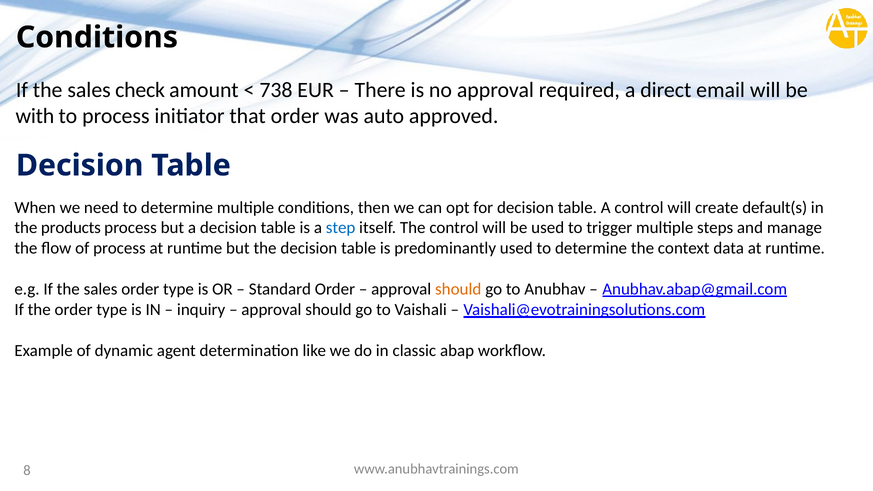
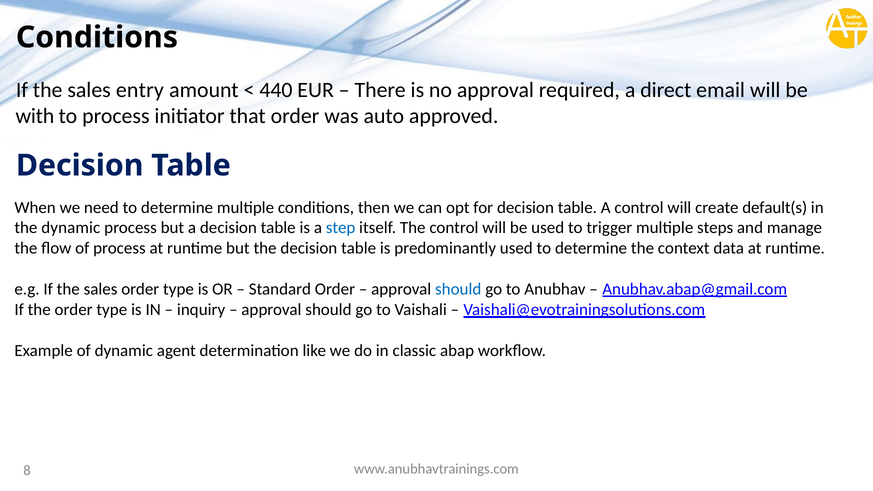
check: check -> entry
738: 738 -> 440
the products: products -> dynamic
should at (458, 289) colour: orange -> blue
